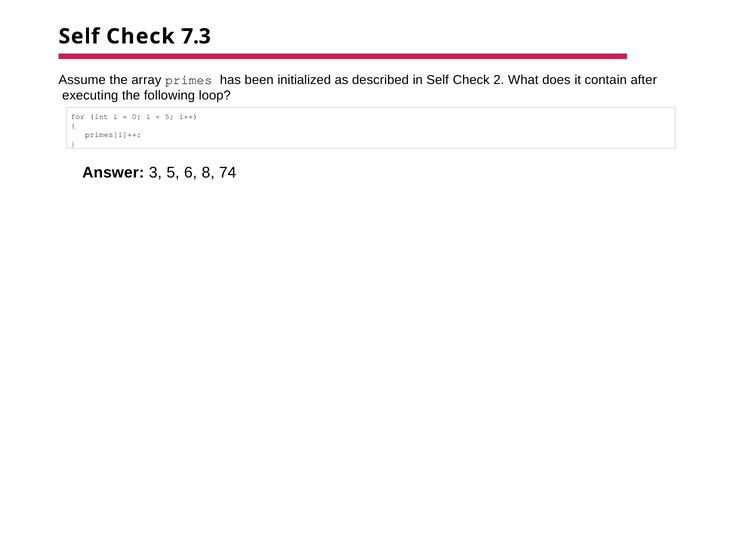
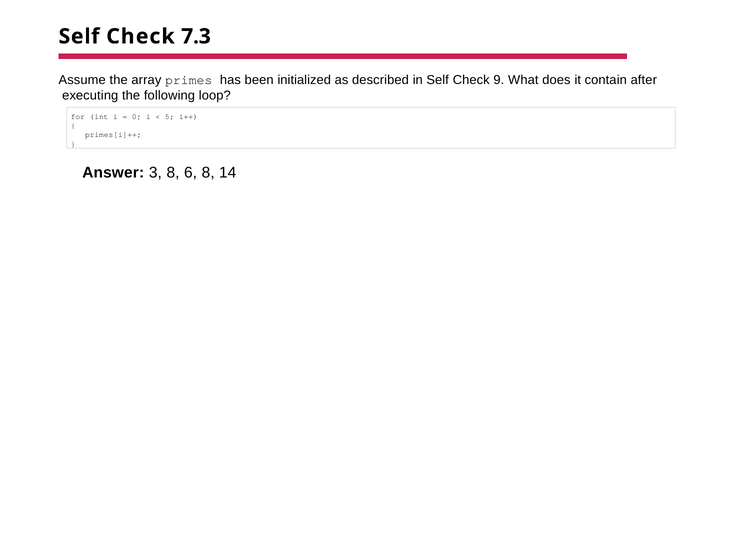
2: 2 -> 9
3 5: 5 -> 8
74: 74 -> 14
